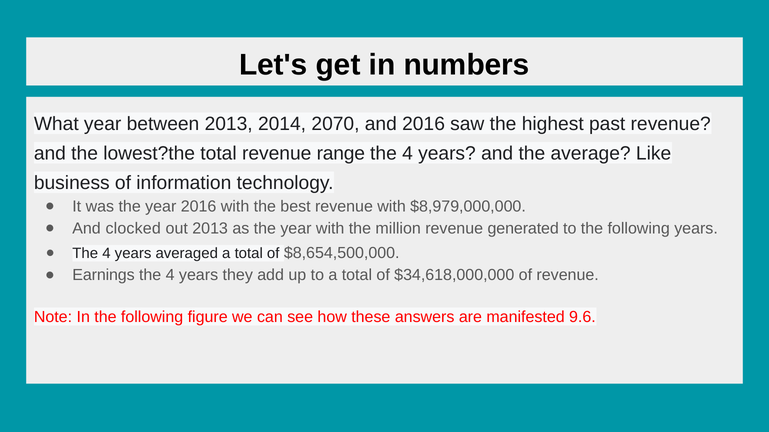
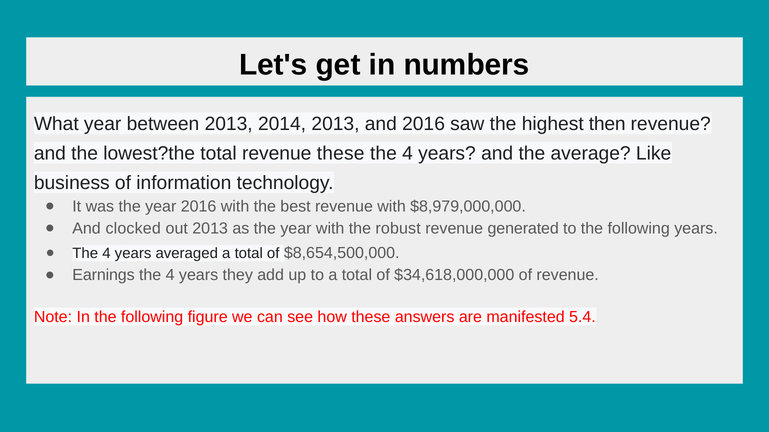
2014 2070: 2070 -> 2013
past: past -> then
revenue range: range -> these
million: million -> robust
9.6: 9.6 -> 5.4
